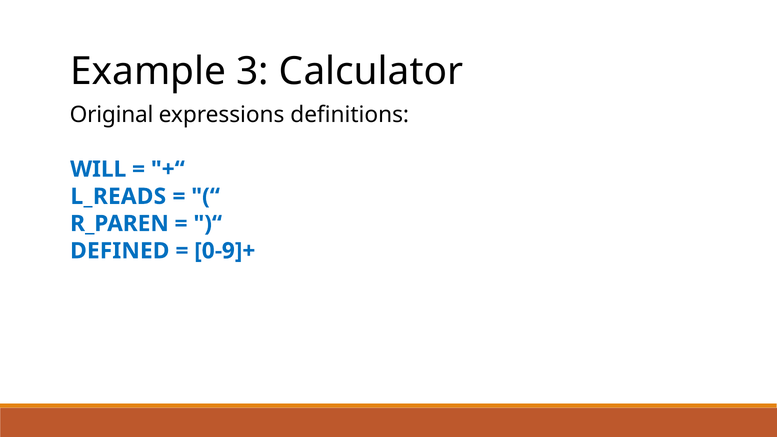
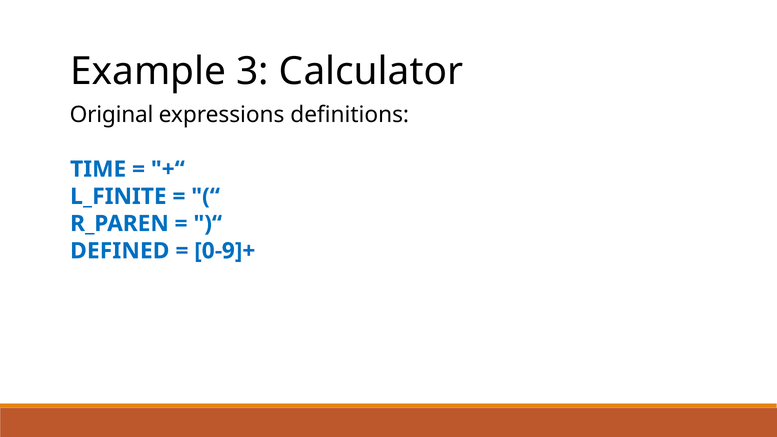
WILL: WILL -> TIME
L_READS: L_READS -> L_FINITE
